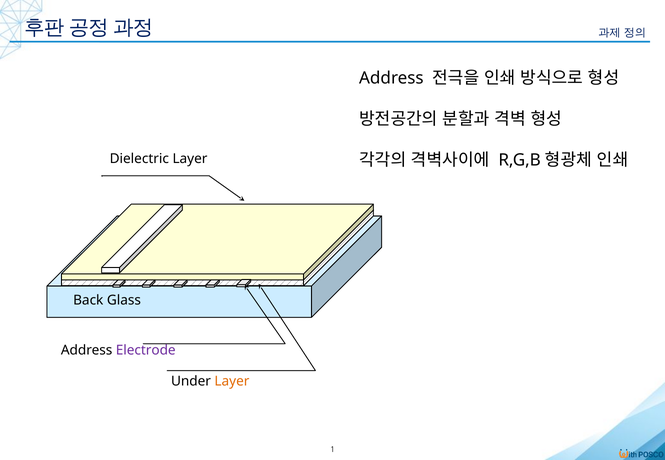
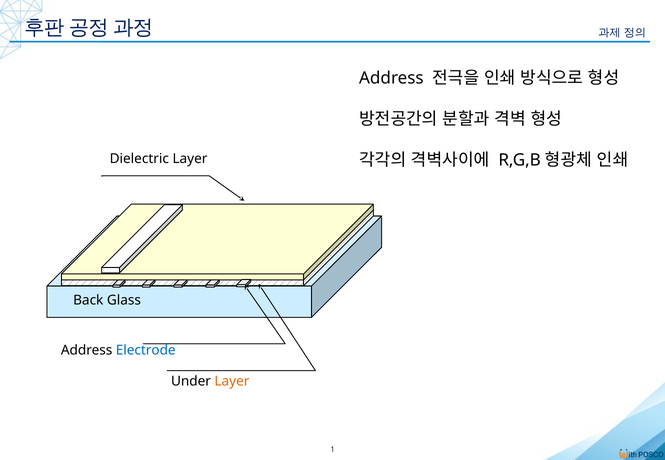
Electrode colour: purple -> blue
